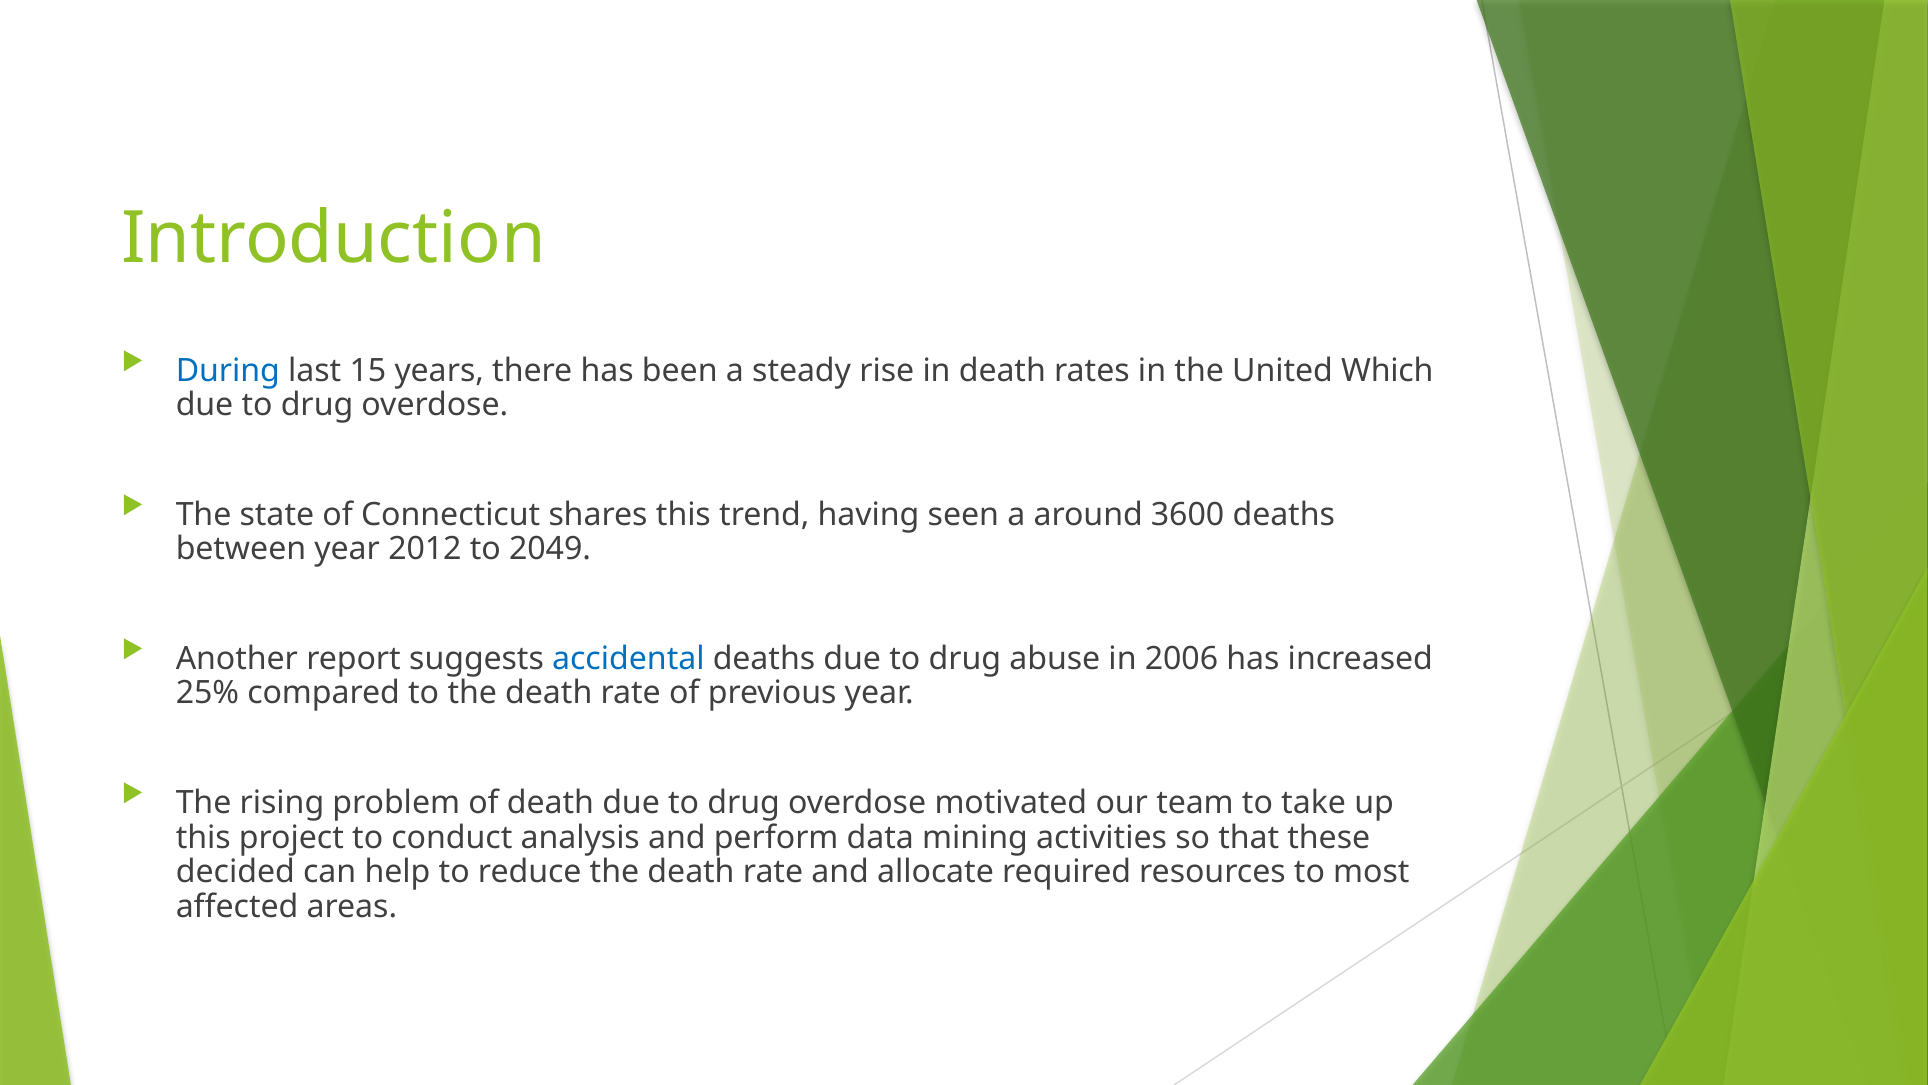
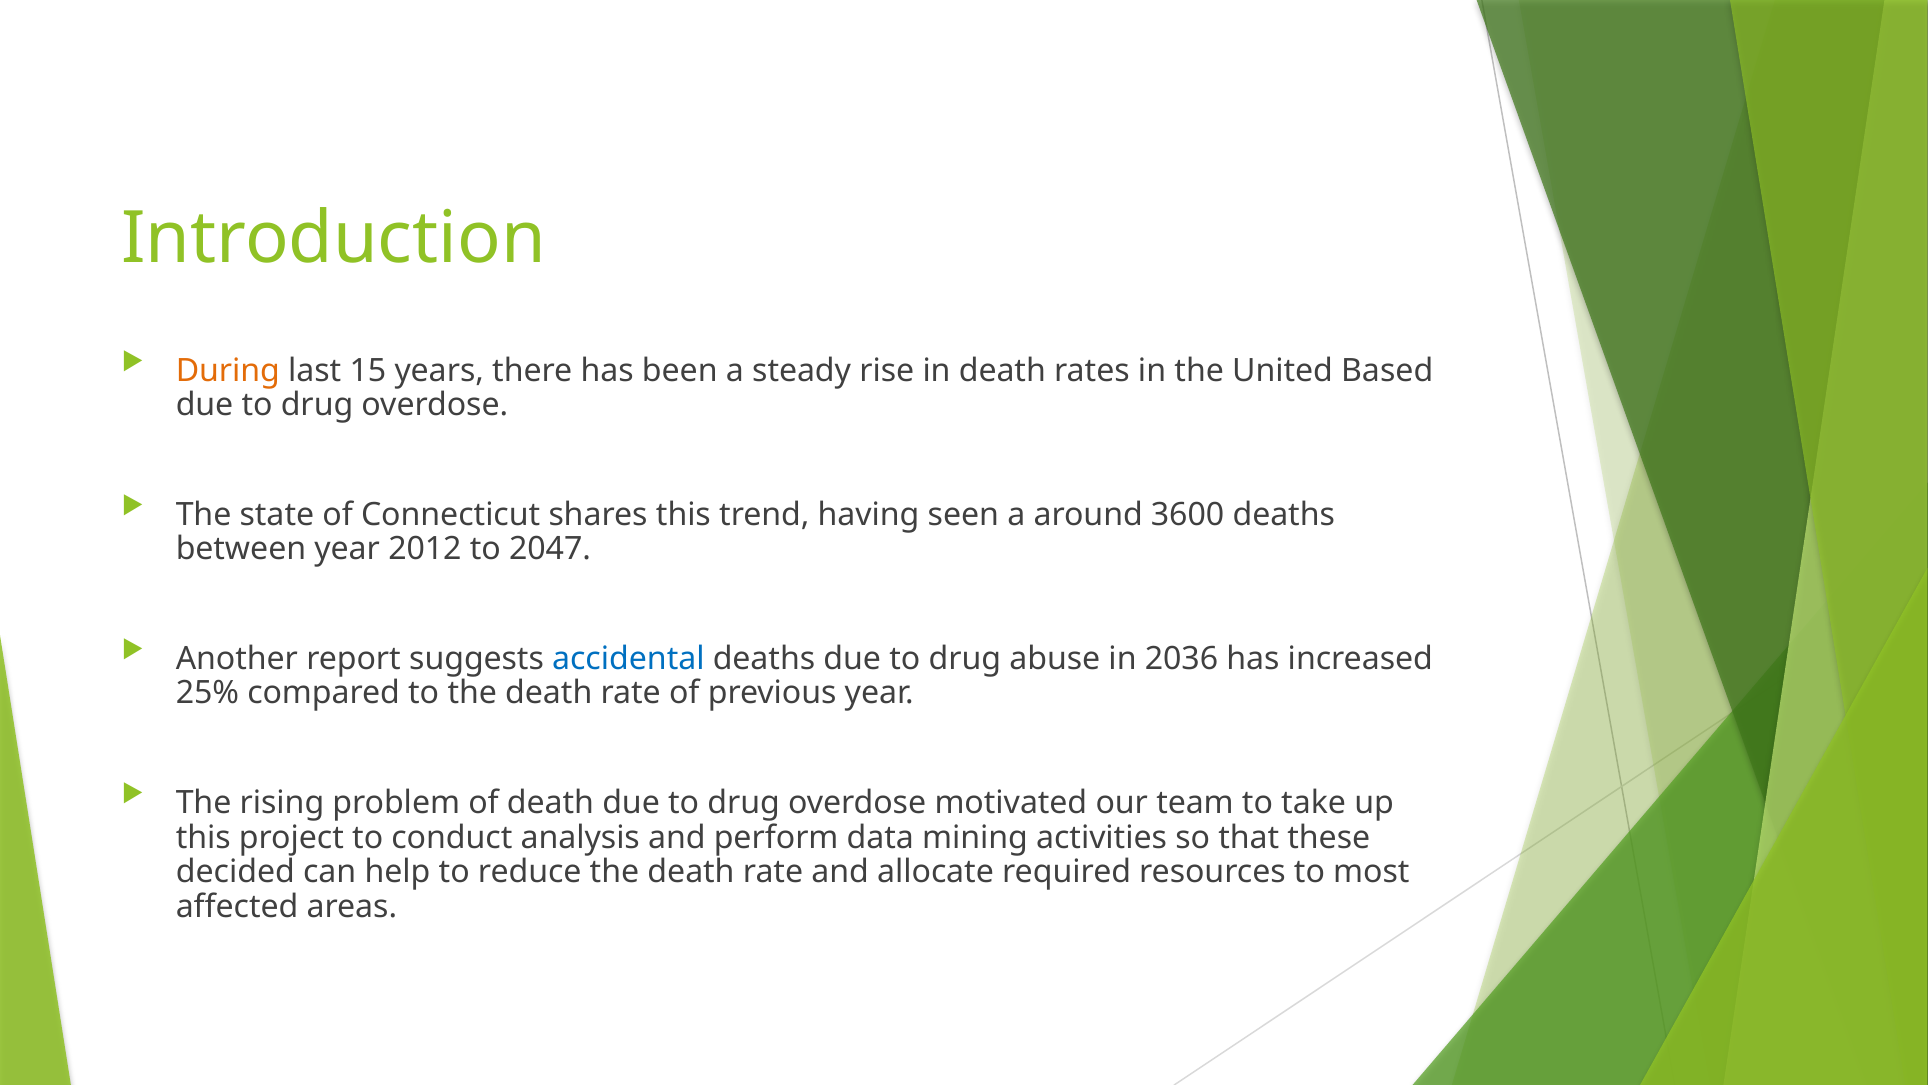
During colour: blue -> orange
Which: Which -> Based
2049: 2049 -> 2047
2006: 2006 -> 2036
